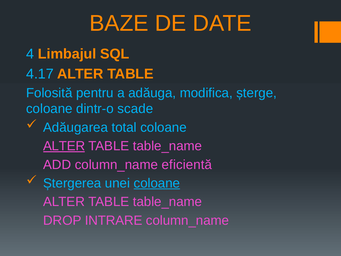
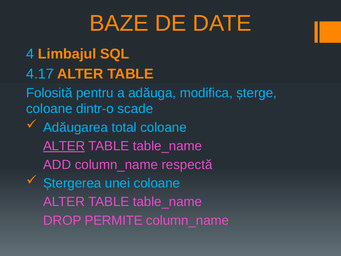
eficientă: eficientă -> respectă
coloane at (157, 183) underline: present -> none
INTRARE: INTRARE -> PERMITE
